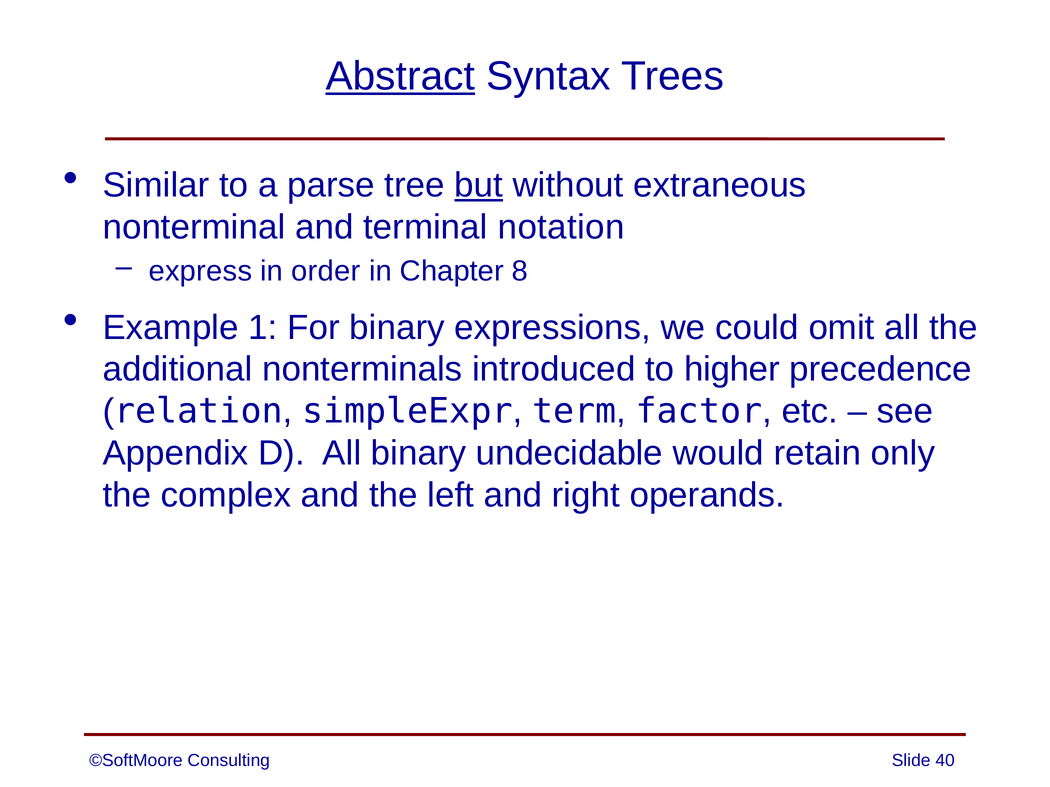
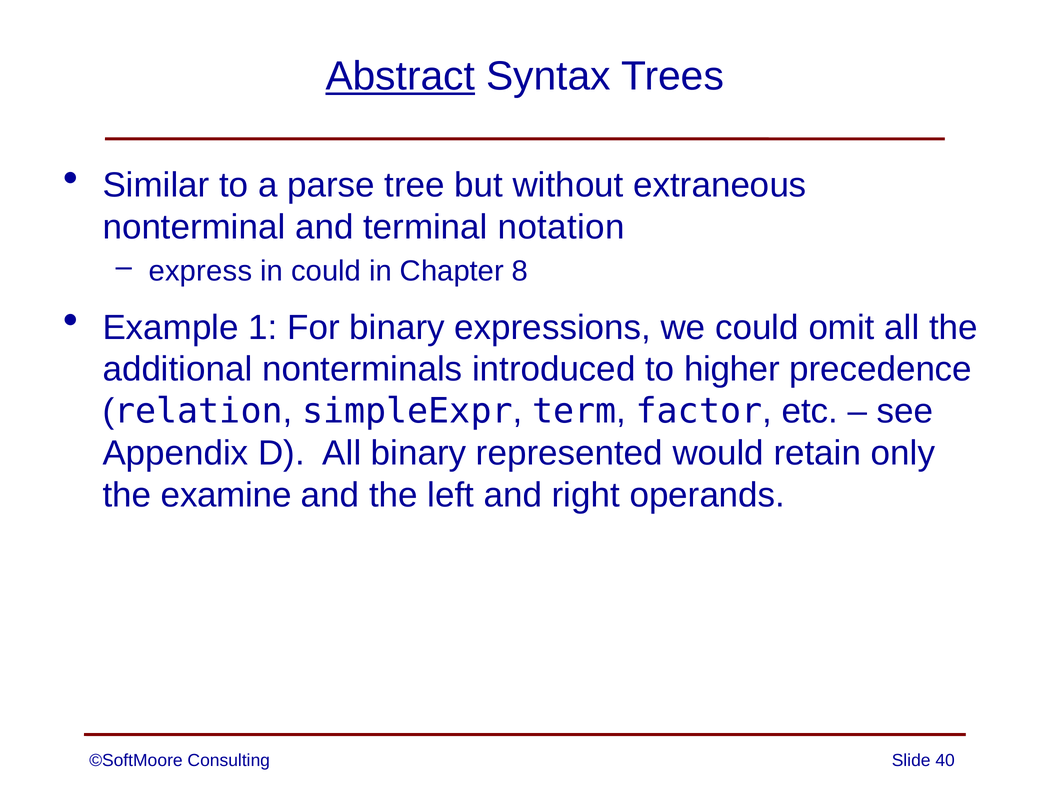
but underline: present -> none
in order: order -> could
undecidable: undecidable -> represented
complex: complex -> examine
